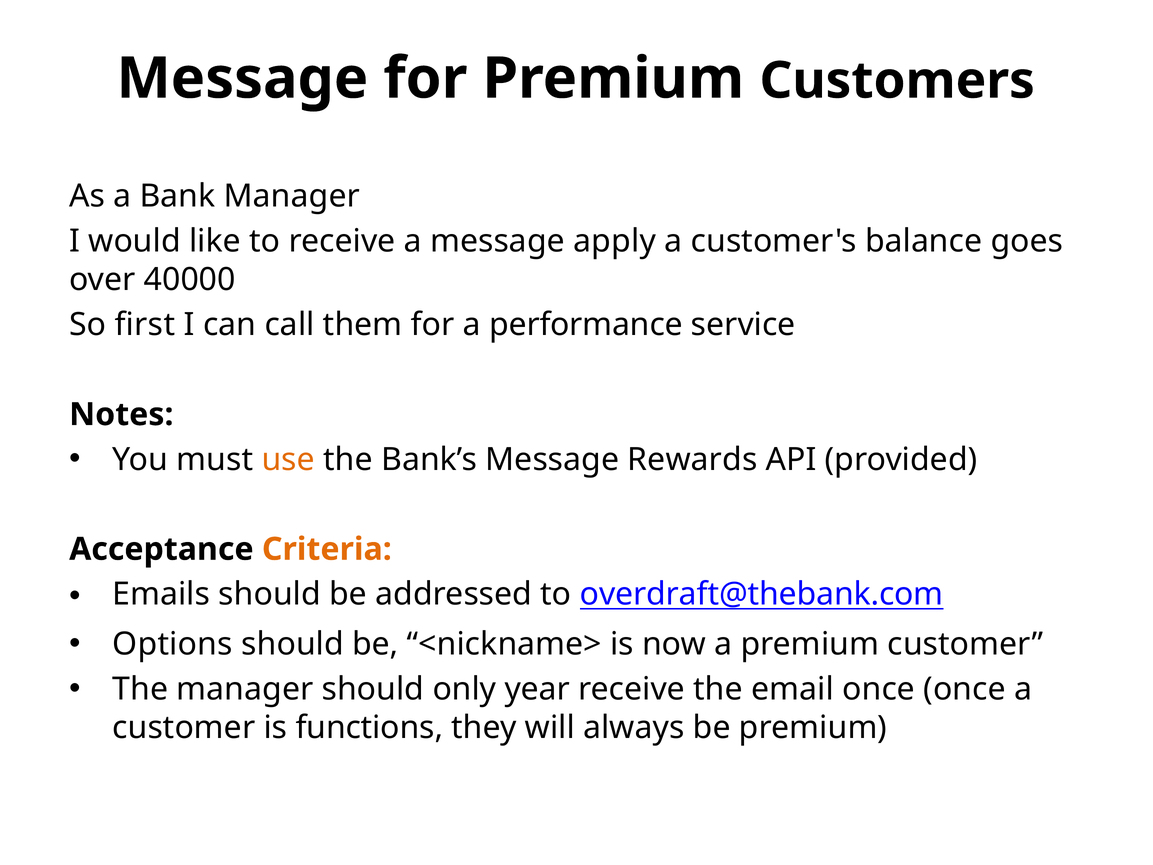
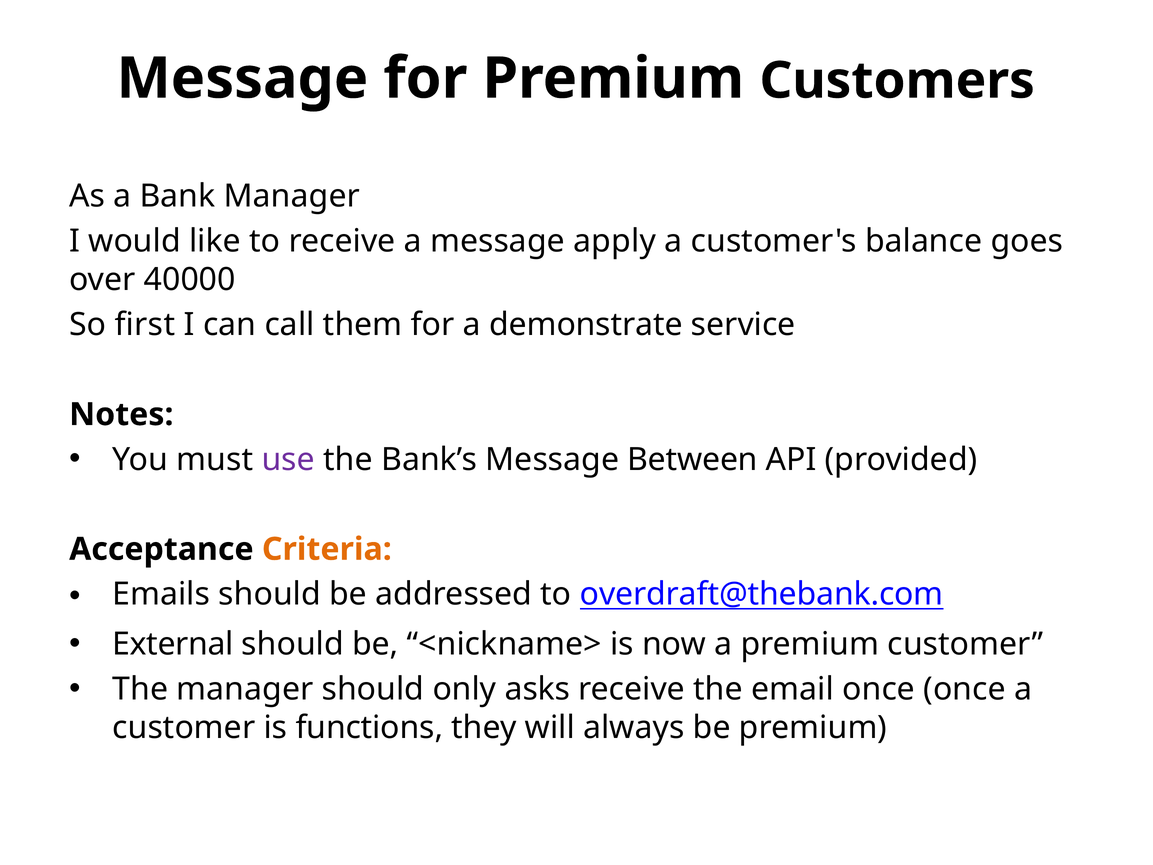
performance: performance -> demonstrate
use colour: orange -> purple
Rewards: Rewards -> Between
Options: Options -> External
year: year -> asks
